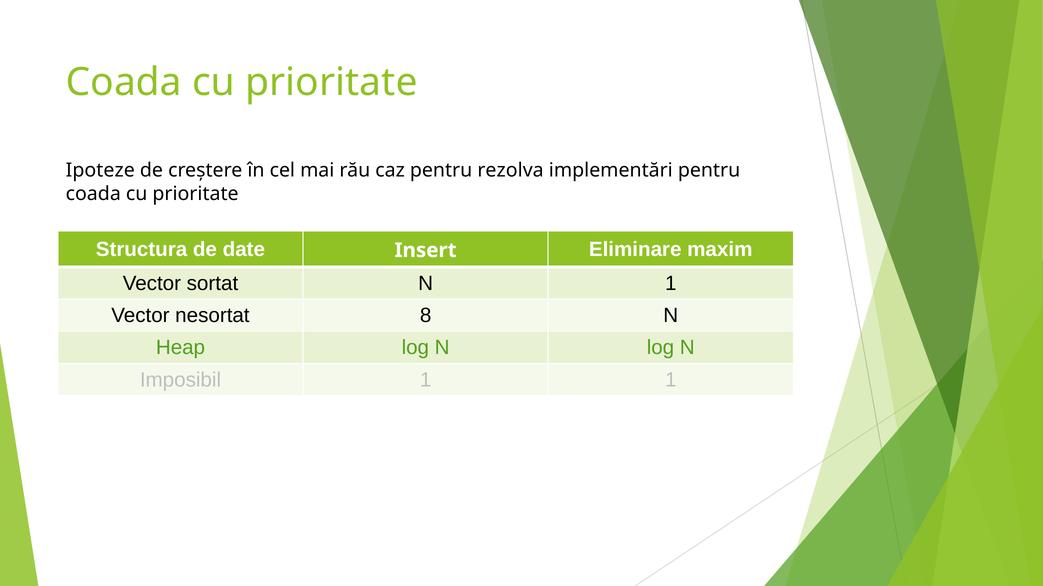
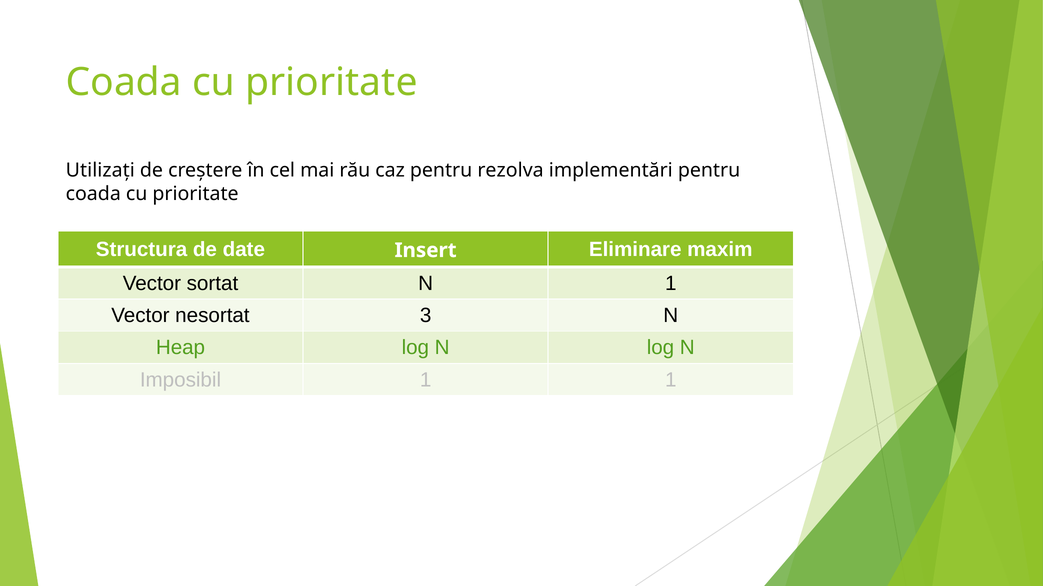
Ipoteze: Ipoteze -> Utilizați
8: 8 -> 3
